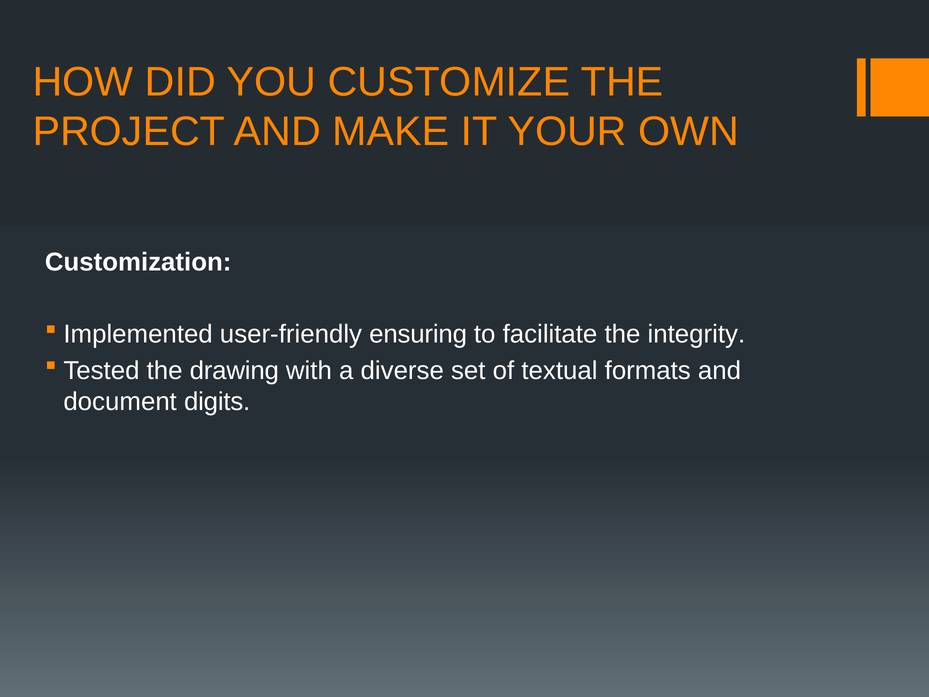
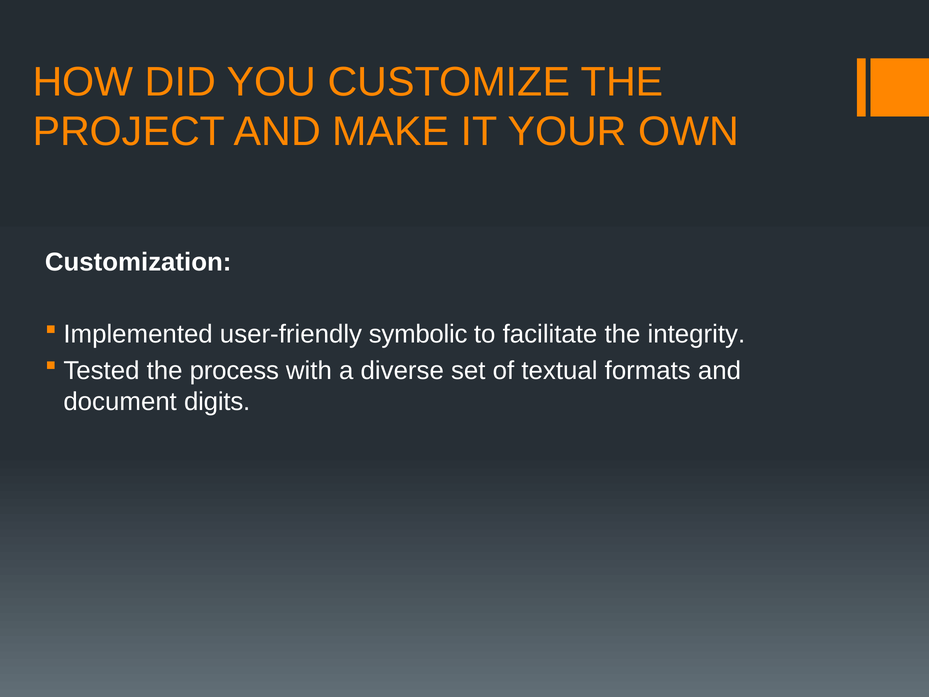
ensuring: ensuring -> symbolic
drawing: drawing -> process
